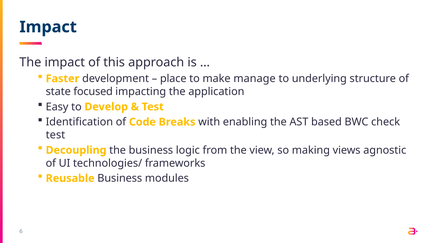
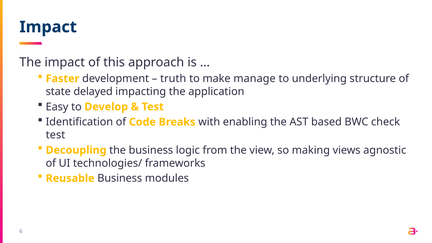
place: place -> truth
focused: focused -> delayed
